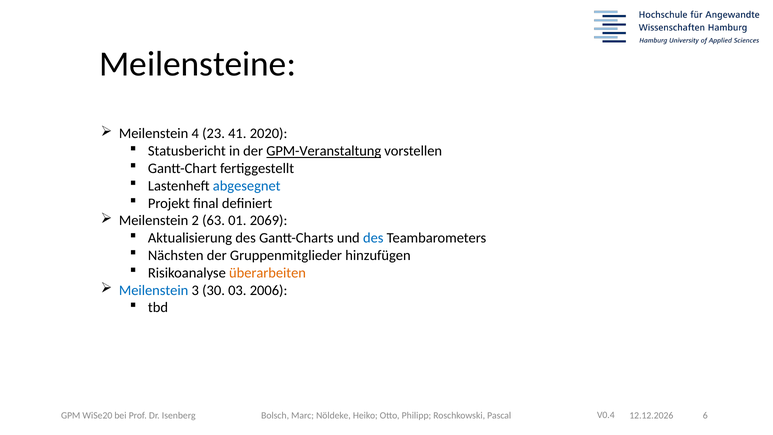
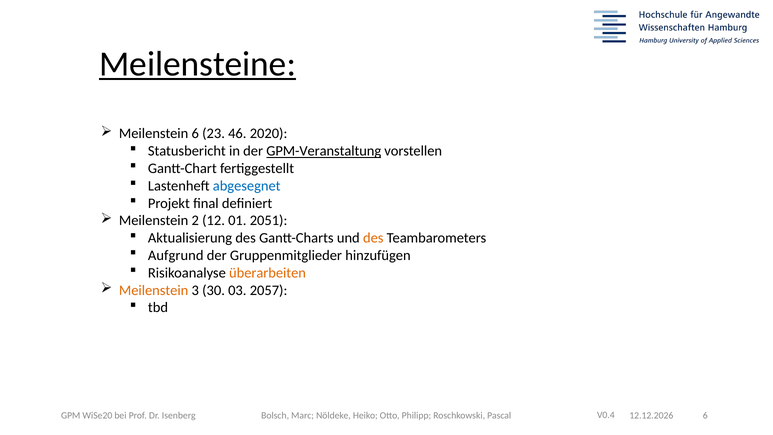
Meilensteine underline: none -> present
Meilenstein 4: 4 -> 6
41: 41 -> 46
63: 63 -> 12
2069: 2069 -> 2051
des at (373, 238) colour: blue -> orange
Nächsten: Nächsten -> Aufgrund
Meilenstein at (154, 290) colour: blue -> orange
2006: 2006 -> 2057
